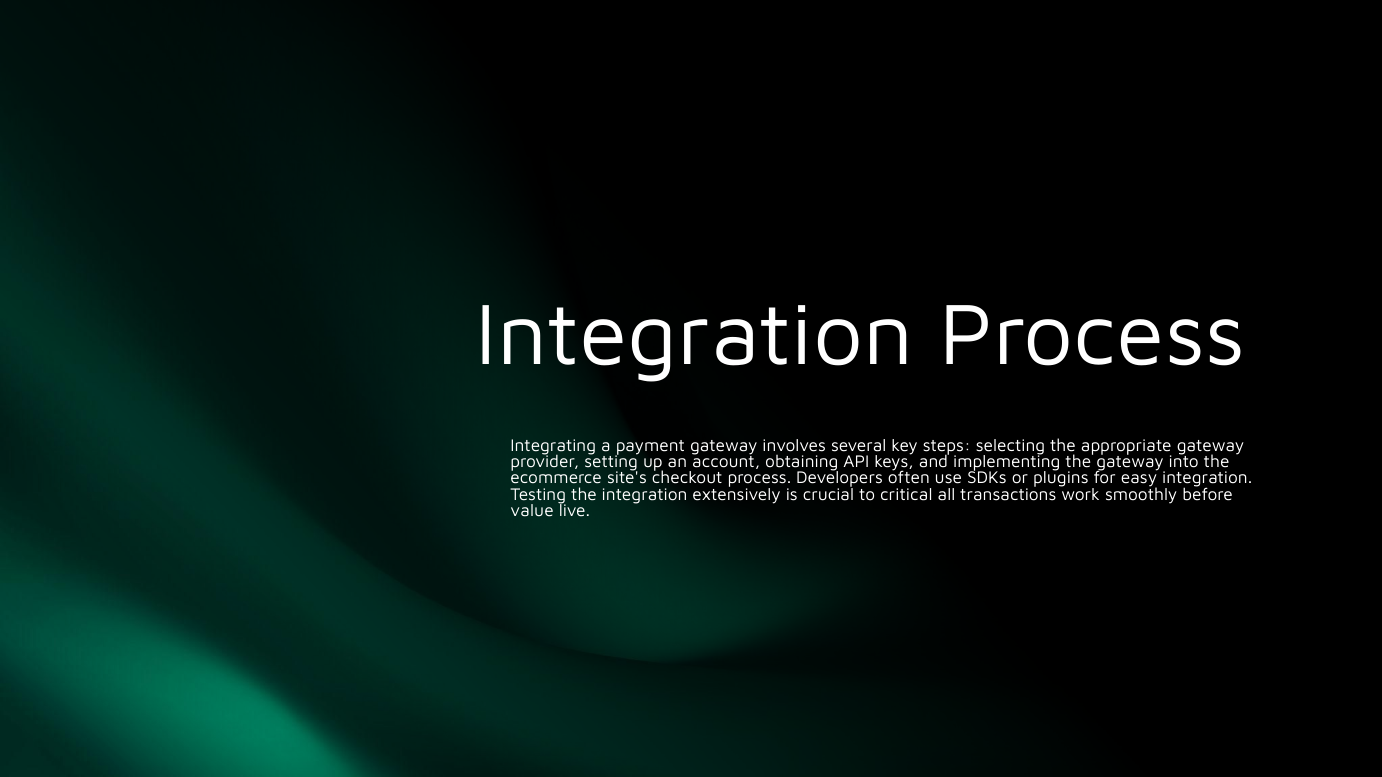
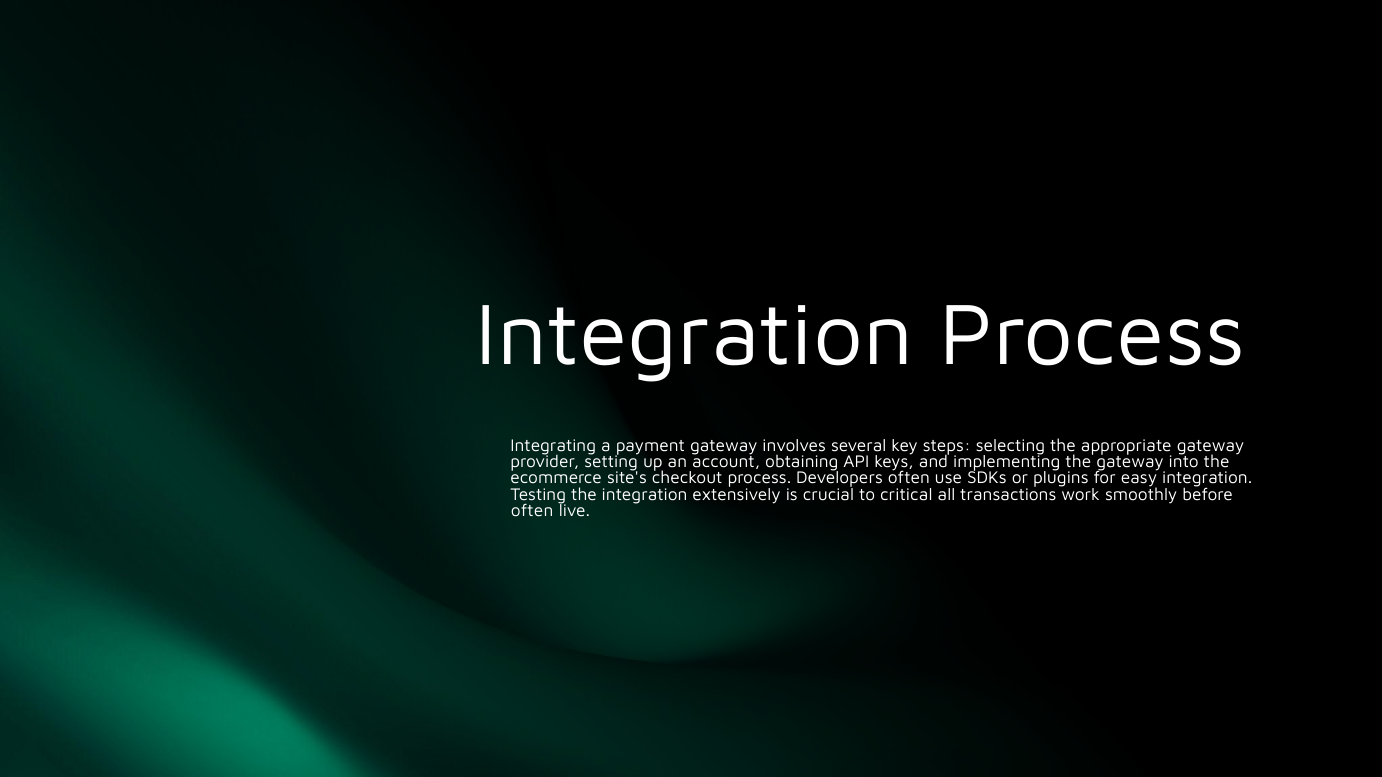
value at (532, 511): value -> often
